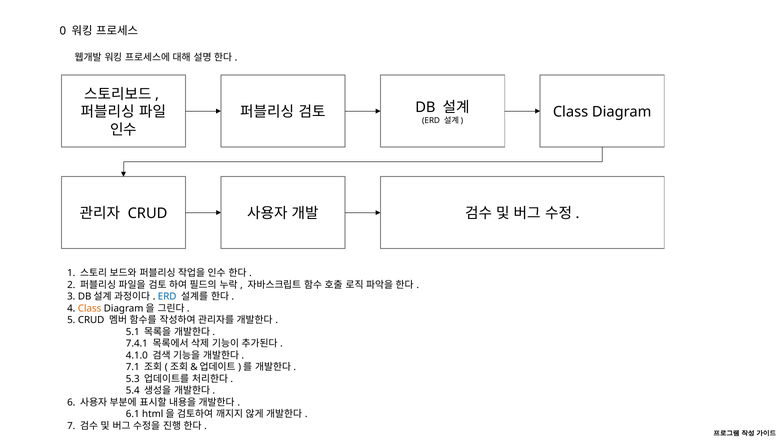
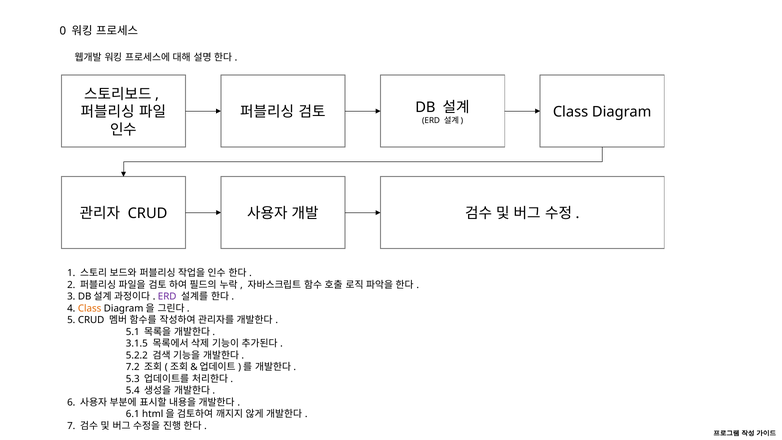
ERD at (167, 297) colour: blue -> purple
7.4.1: 7.4.1 -> 3.1.5
4.1.0: 4.1.0 -> 5.2.2
7.1: 7.1 -> 7.2
